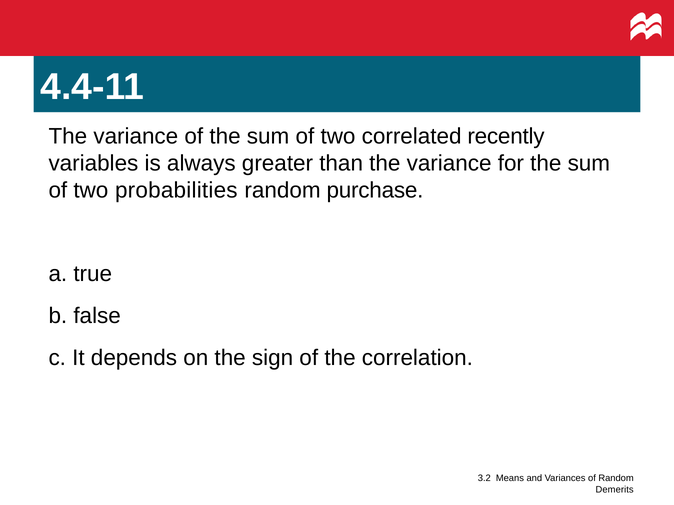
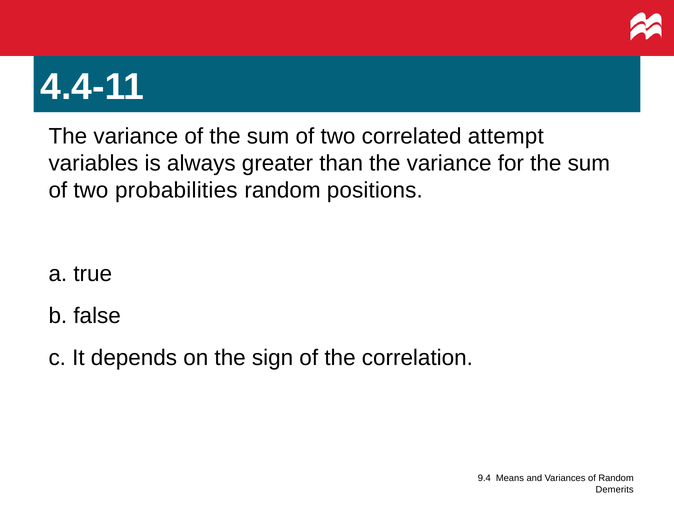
recently: recently -> attempt
purchase: purchase -> positions
3.2: 3.2 -> 9.4
